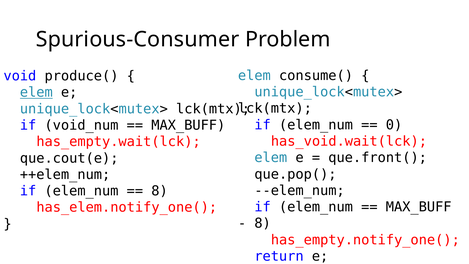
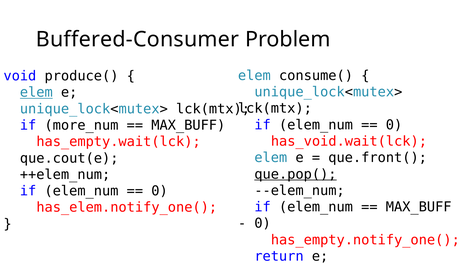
Spurious-Consumer: Spurious-Consumer -> Buffered-Consumer
void_num: void_num -> more_num
que.pop( underline: none -> present
8 at (160, 191): 8 -> 0
8 at (263, 223): 8 -> 0
